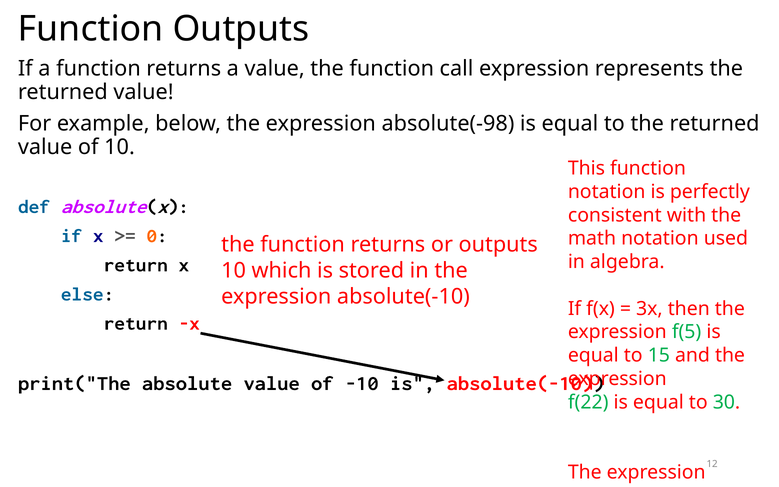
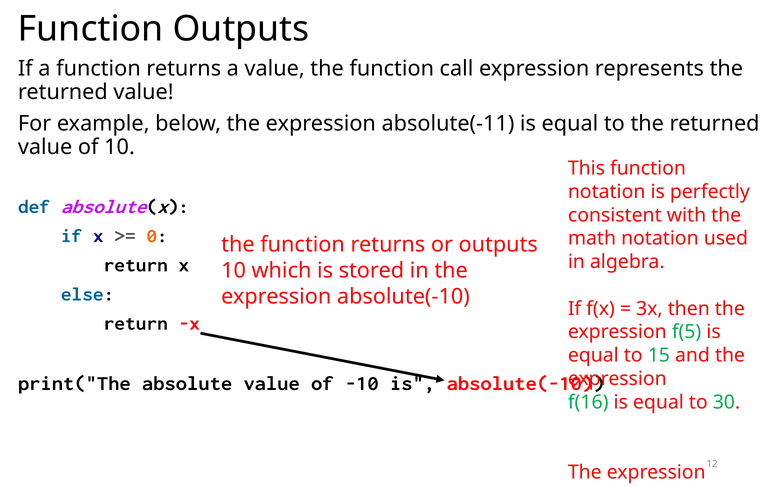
absolute(-98: absolute(-98 -> absolute(-11
f(22: f(22 -> f(16
